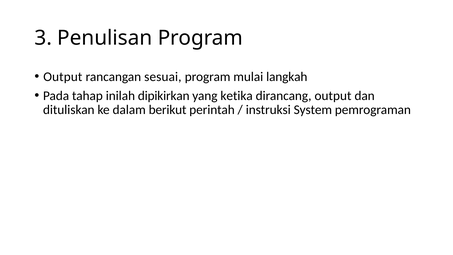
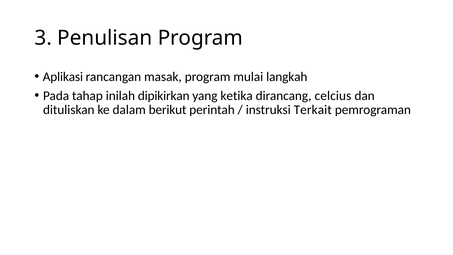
Output at (63, 77): Output -> Aplikasi
sesuai: sesuai -> masak
dirancang output: output -> celcius
System: System -> Terkait
